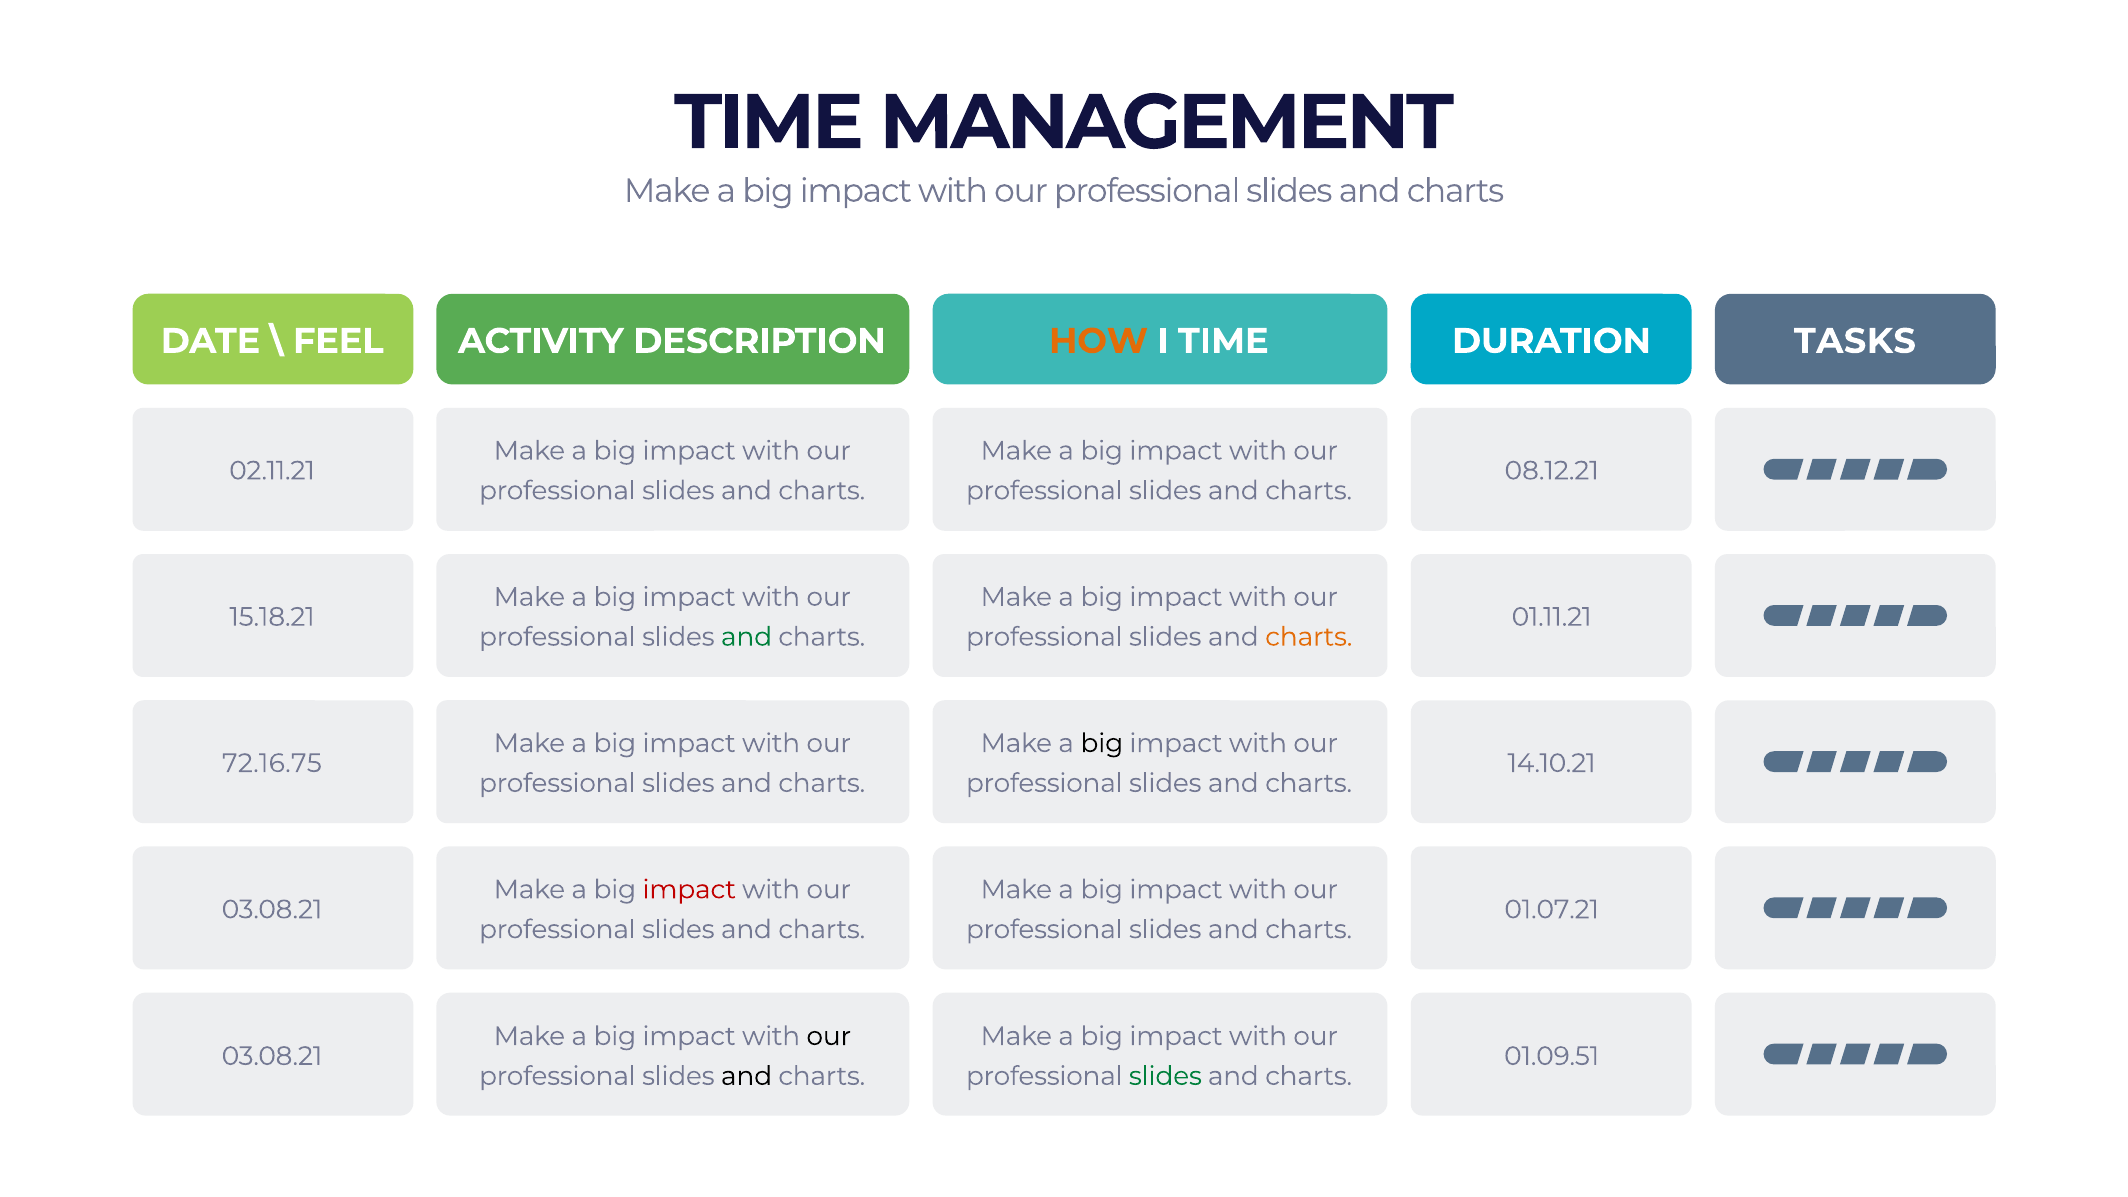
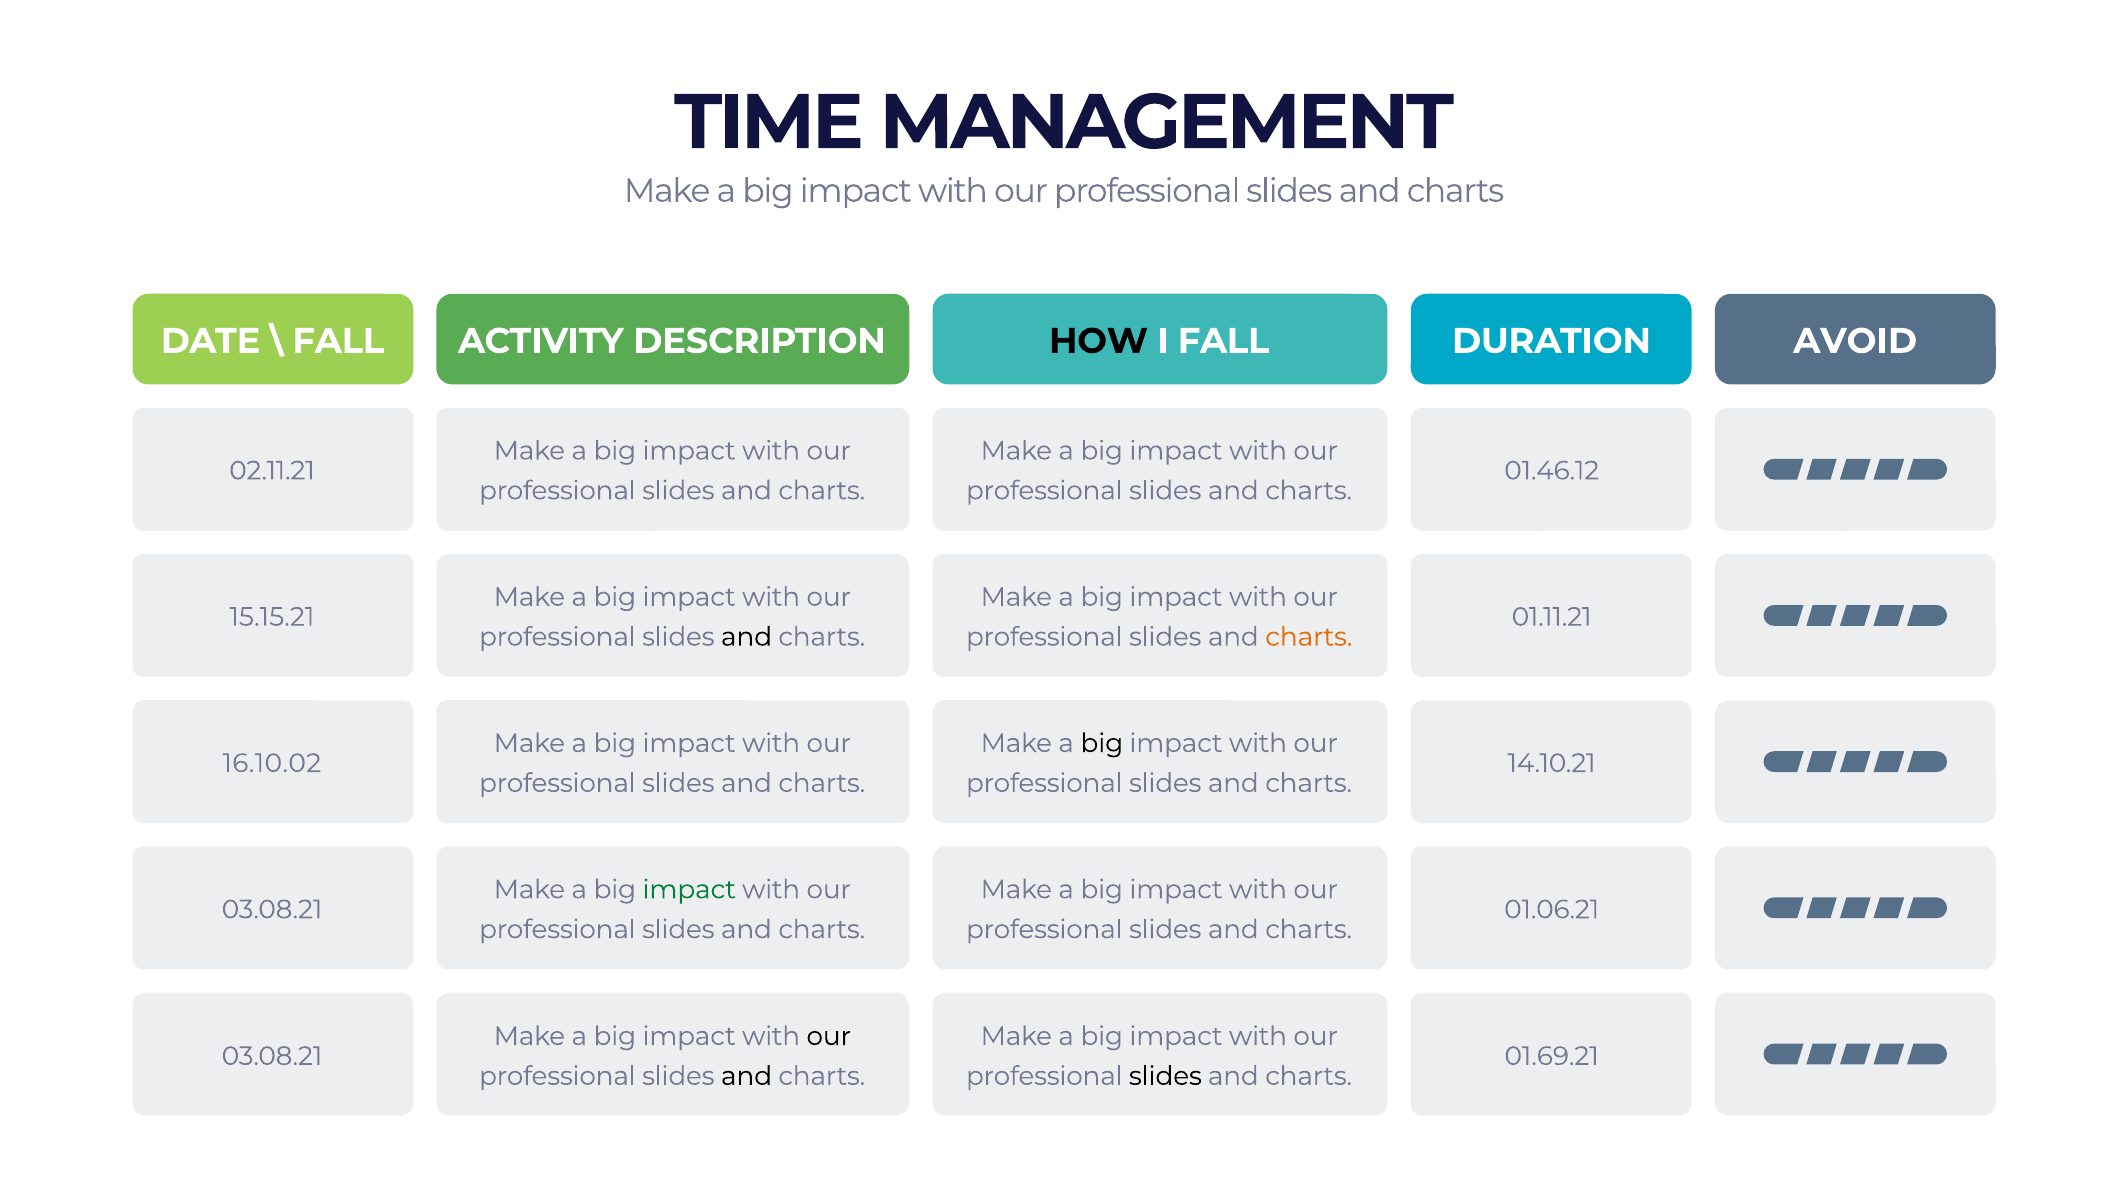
FEEL at (338, 341): FEEL -> FALL
HOW colour: orange -> black
I TIME: TIME -> FALL
TASKS: TASKS -> AVOID
08.12.21: 08.12.21 -> 01.46.12
15.18.21: 15.18.21 -> 15.15.21
and at (747, 637) colour: green -> black
72.16.75: 72.16.75 -> 16.10.02
impact at (689, 890) colour: red -> green
01.07.21: 01.07.21 -> 01.06.21
01.09.51: 01.09.51 -> 01.69.21
slides at (1165, 1076) colour: green -> black
